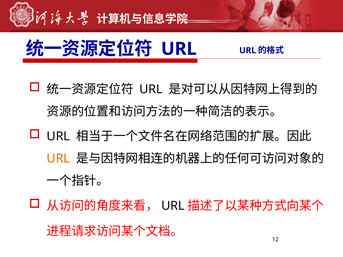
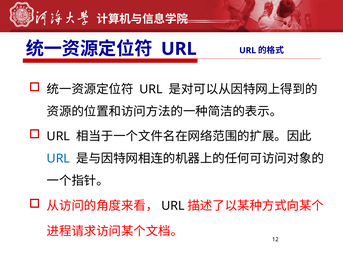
URL at (58, 159) colour: orange -> blue
